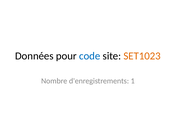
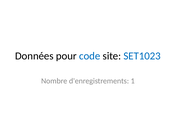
SET1023 colour: orange -> blue
